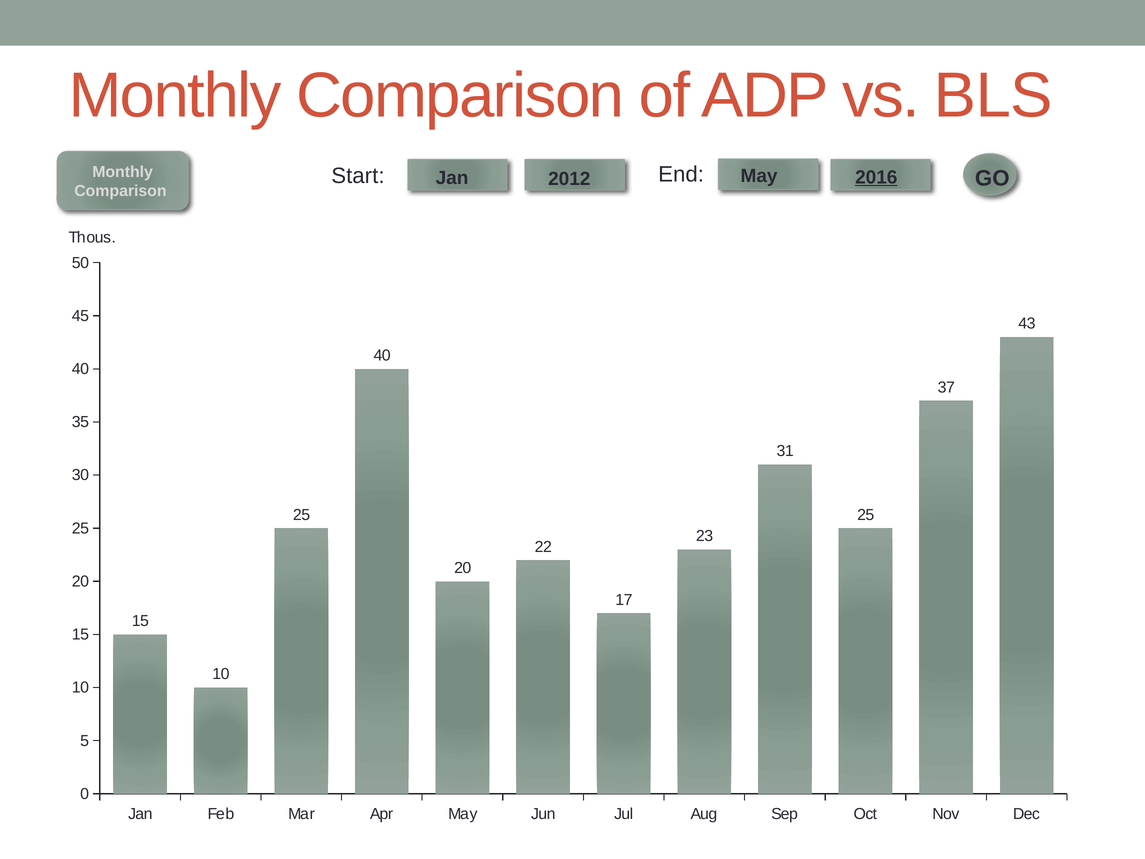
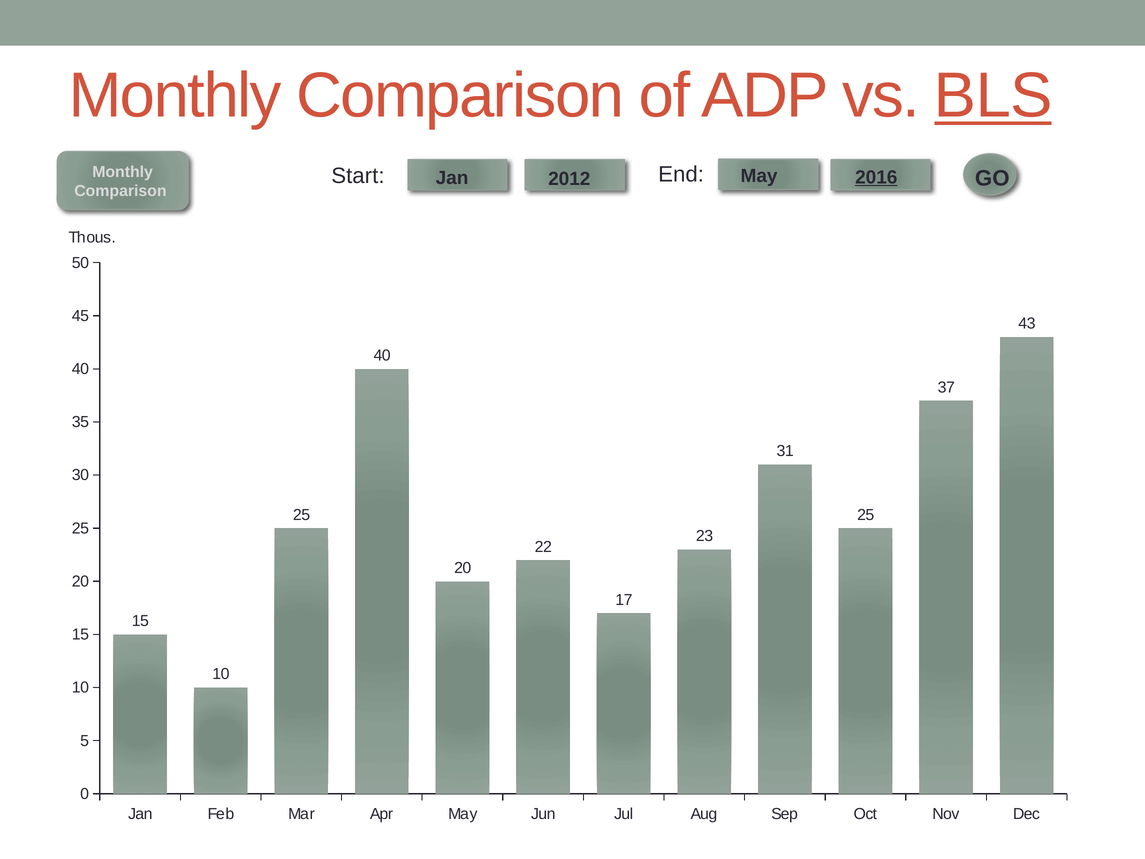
BLS underline: none -> present
